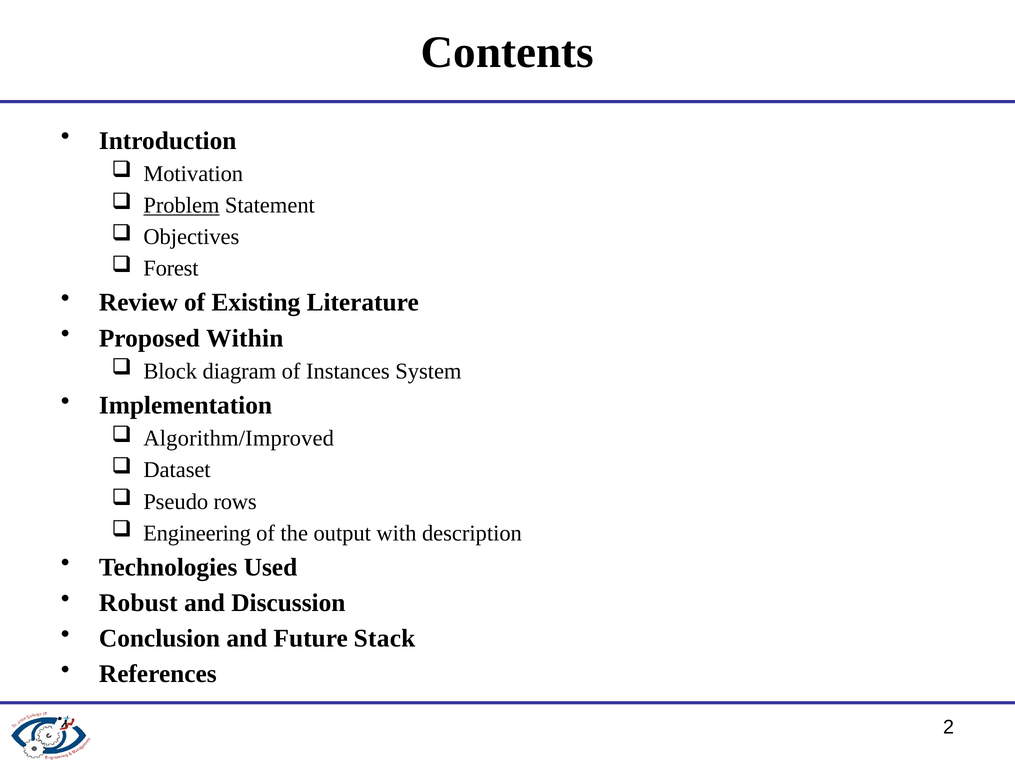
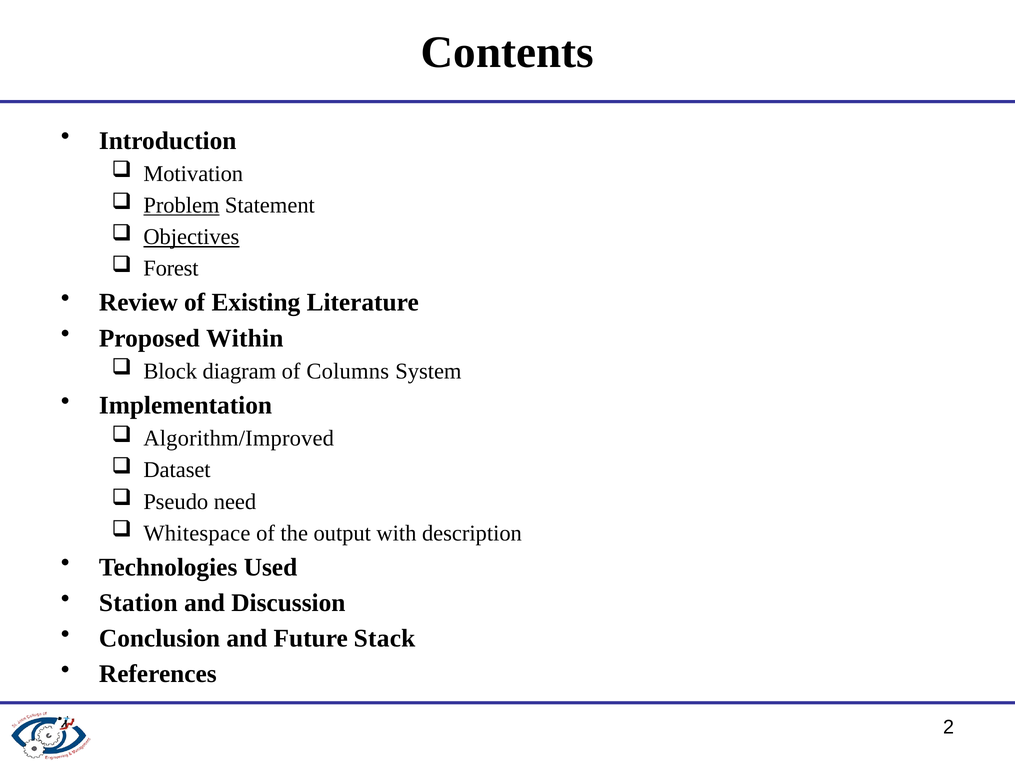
Objectives underline: none -> present
Instances: Instances -> Columns
rows: rows -> need
Engineering: Engineering -> Whitespace
Robust: Robust -> Station
